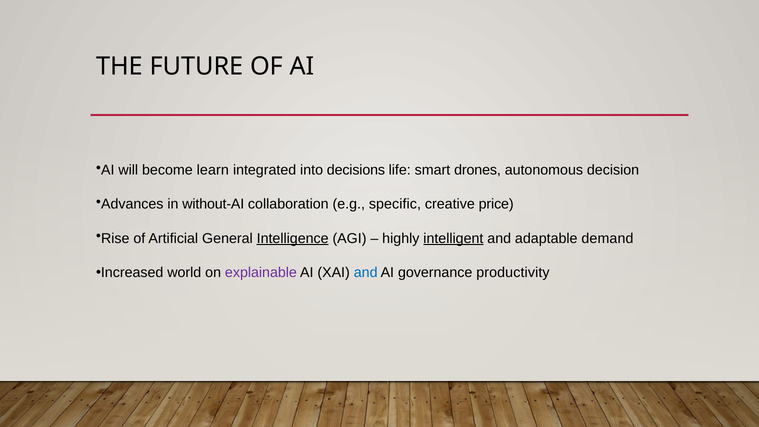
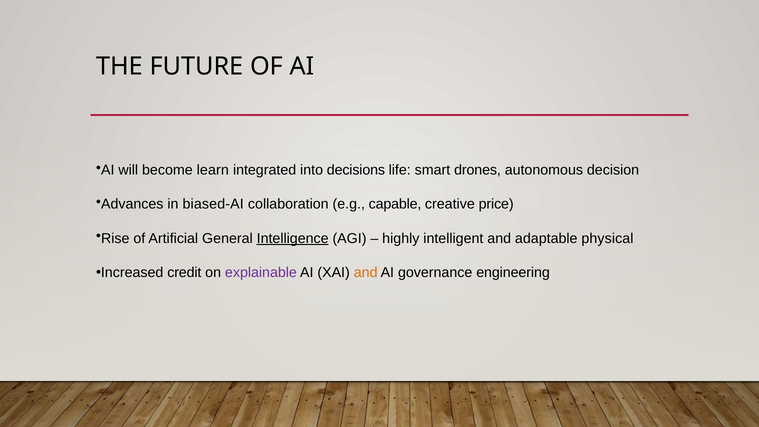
without-AI: without-AI -> biased-AI
specific: specific -> capable
intelligent underline: present -> none
demand: demand -> physical
world: world -> credit
and at (366, 273) colour: blue -> orange
productivity: productivity -> engineering
